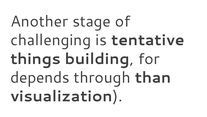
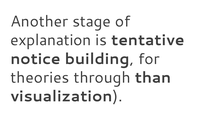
challenging: challenging -> explanation
things: things -> notice
depends: depends -> theories
